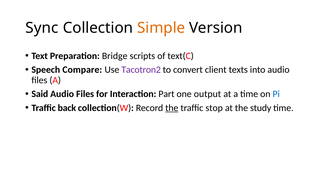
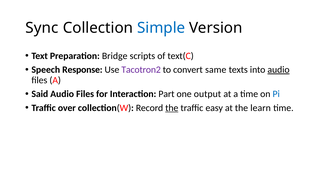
Simple colour: orange -> blue
Compare: Compare -> Response
client: client -> same
audio at (279, 70) underline: none -> present
back: back -> over
stop: stop -> easy
study: study -> learn
